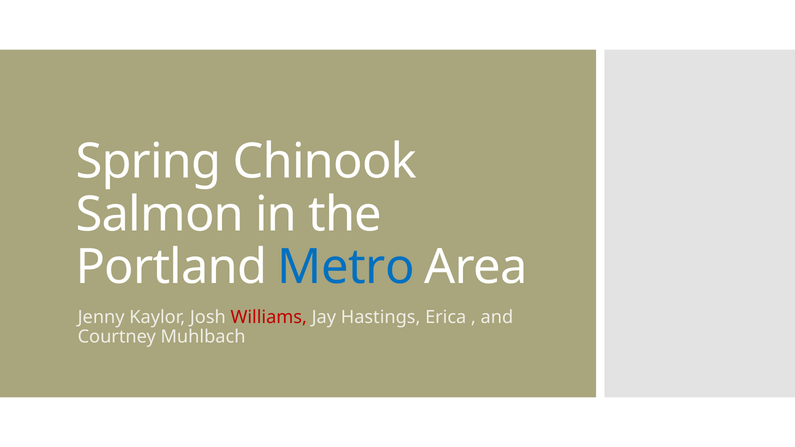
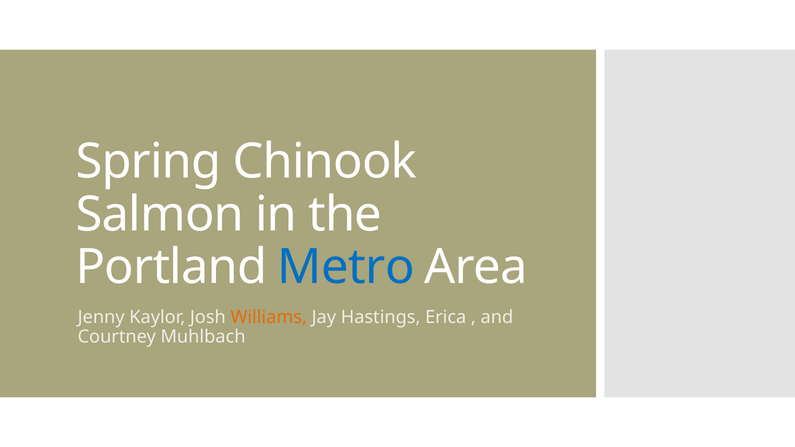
Williams colour: red -> orange
